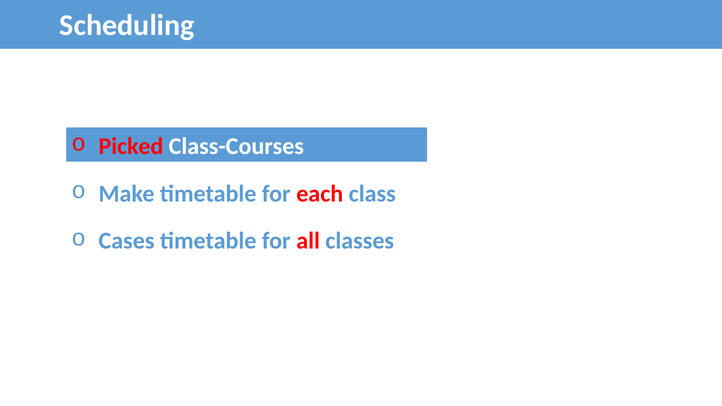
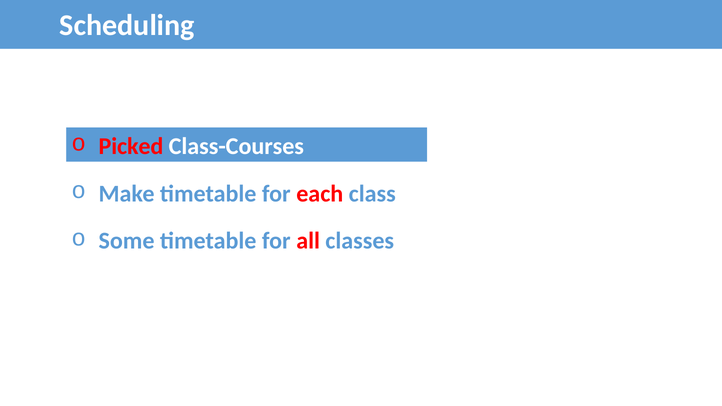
Cases: Cases -> Some
